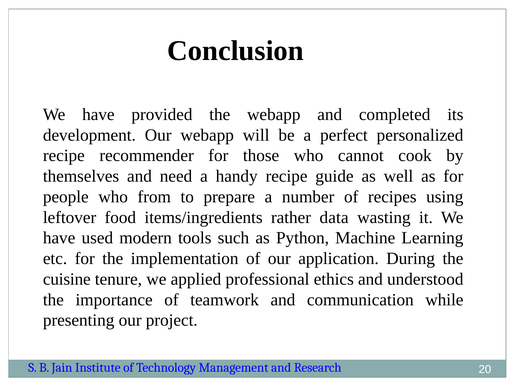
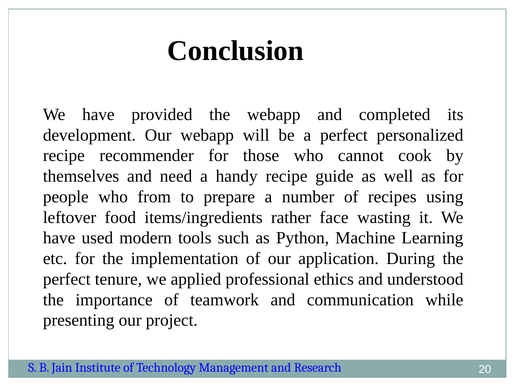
data: data -> face
cuisine at (67, 279): cuisine -> perfect
